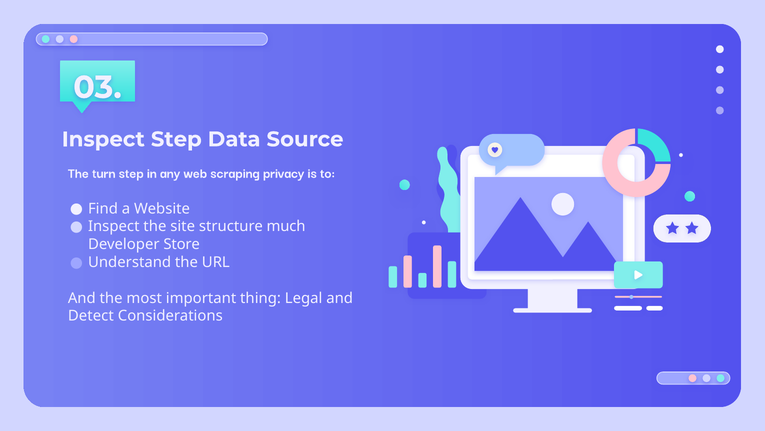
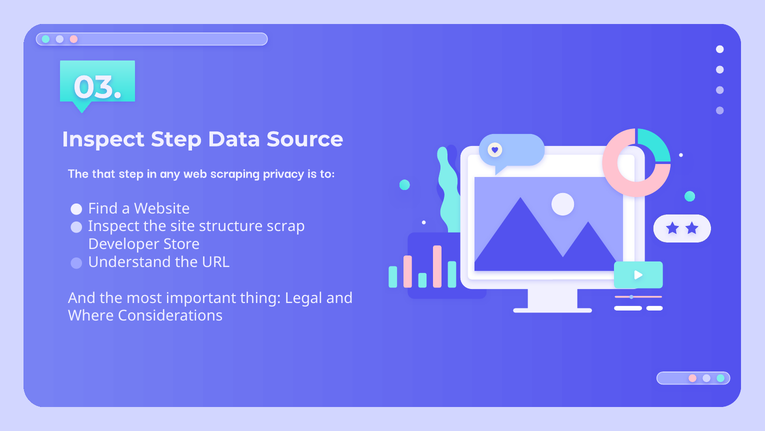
turn: turn -> that
much: much -> scrap
Detect: Detect -> Where
